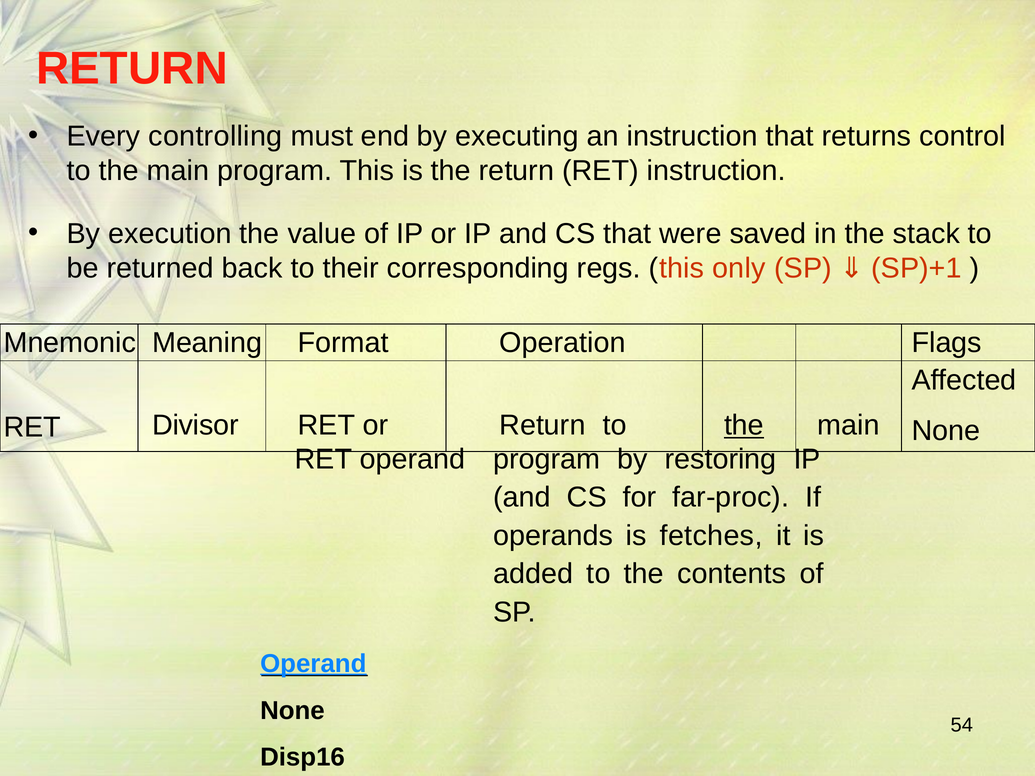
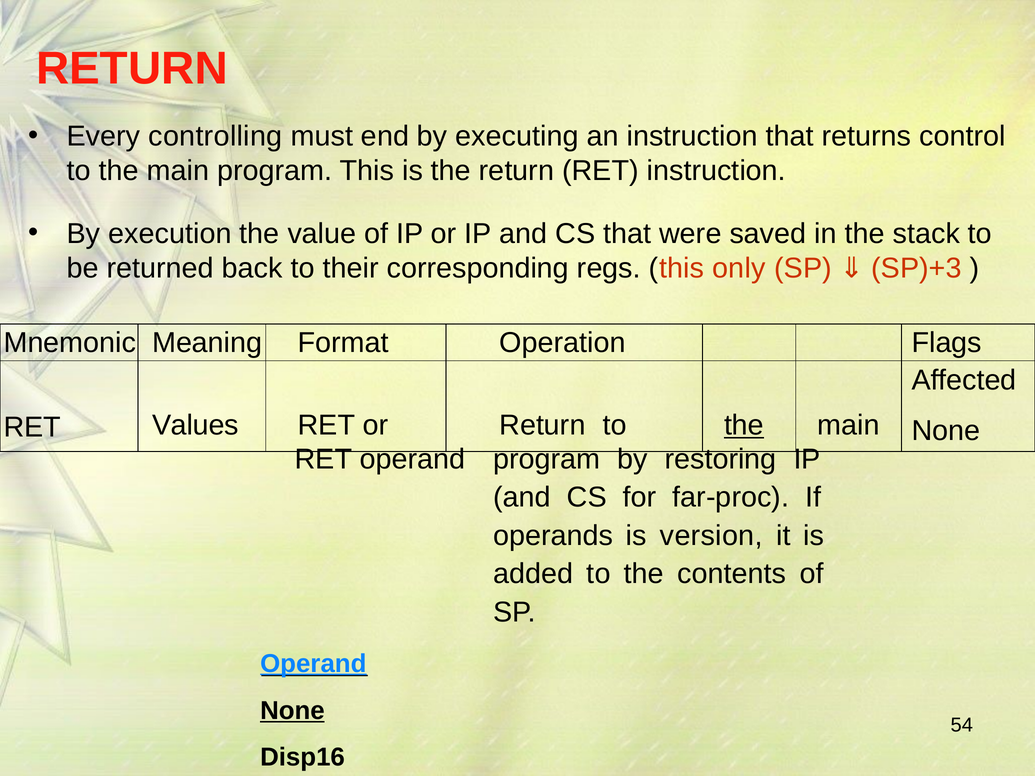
SP)+1: SP)+1 -> SP)+3
Divisor: Divisor -> Values
fetches: fetches -> version
None at (292, 711) underline: none -> present
